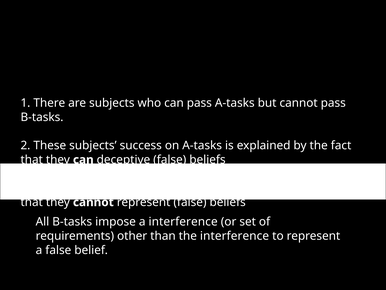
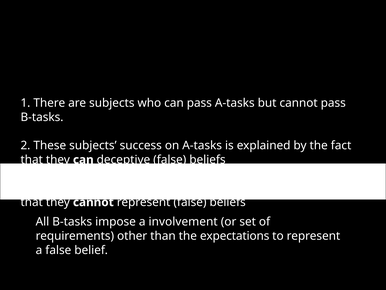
a interference: interference -> involvement
the interference: interference -> expectations
